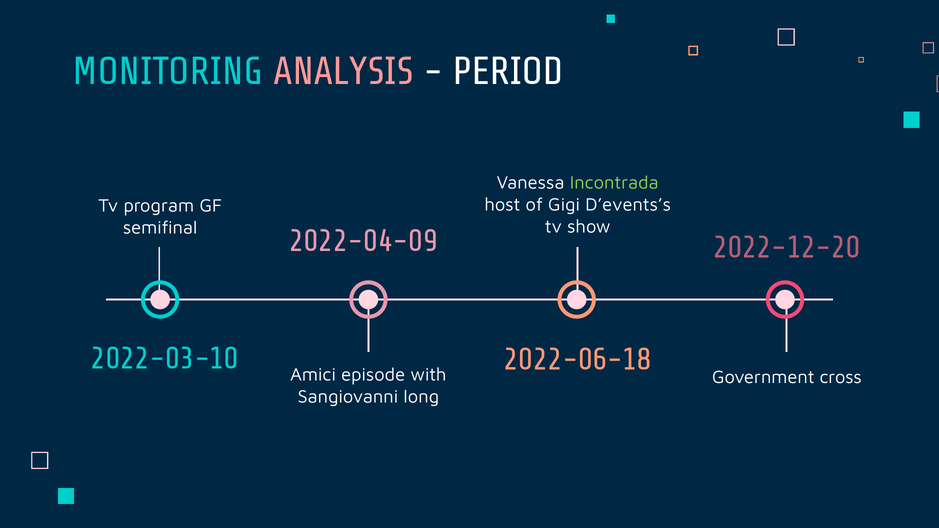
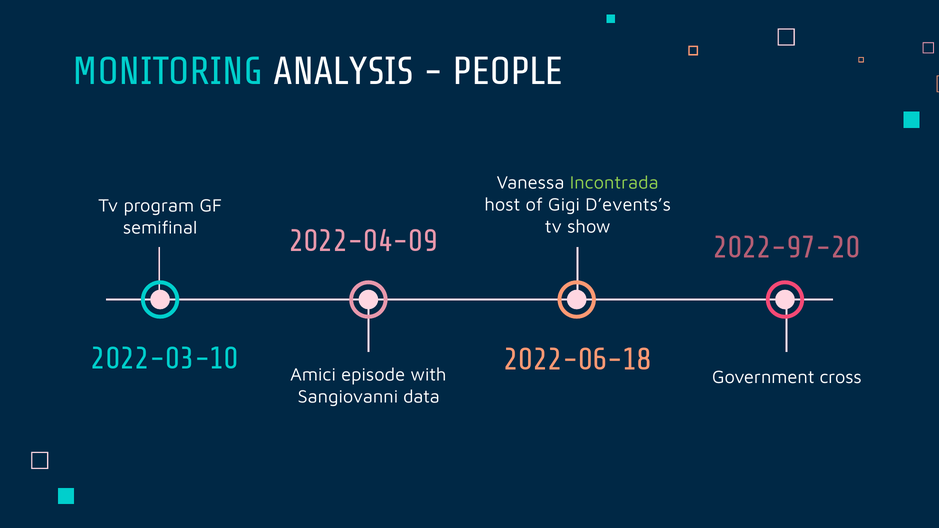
ANALYSIS colour: pink -> white
PERIOD: PERIOD -> PEOPLE
2022-12-20: 2022-12-20 -> 2022-97-20
long: long -> data
